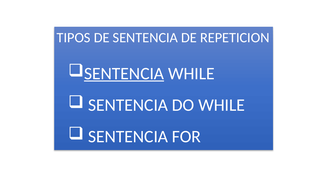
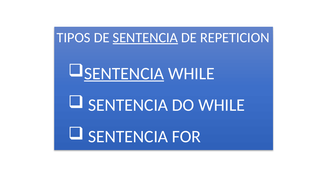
SENTENCIA at (145, 38) underline: none -> present
